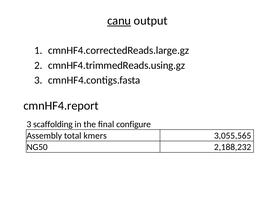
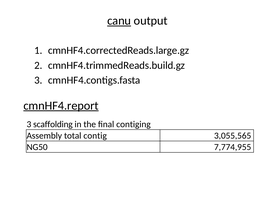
cmnHF4.trimmedReads.using.gz: cmnHF4.trimmedReads.using.gz -> cmnHF4.trimmedReads.build.gz
cmnHF4.report underline: none -> present
configure: configure -> contiging
kmers: kmers -> contig
2,188,232: 2,188,232 -> 7,774,955
